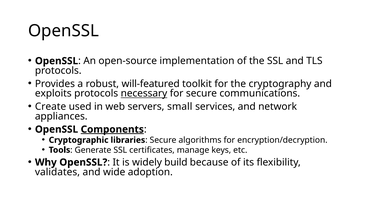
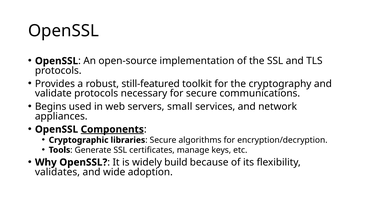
will-featured: will-featured -> still-featured
exploits: exploits -> validate
necessary underline: present -> none
Create: Create -> Begins
